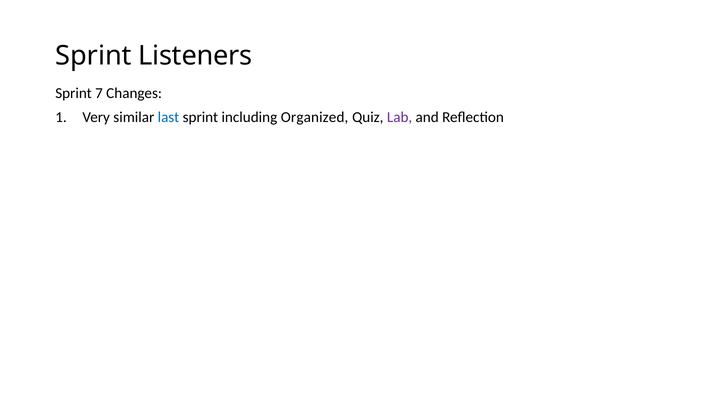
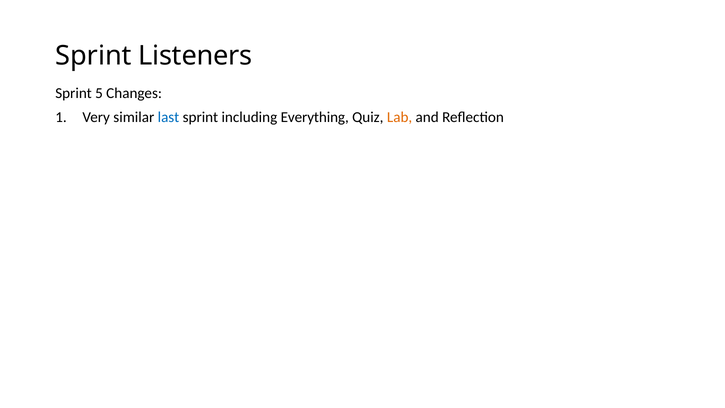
7: 7 -> 5
Organized: Organized -> Everything
Lab colour: purple -> orange
